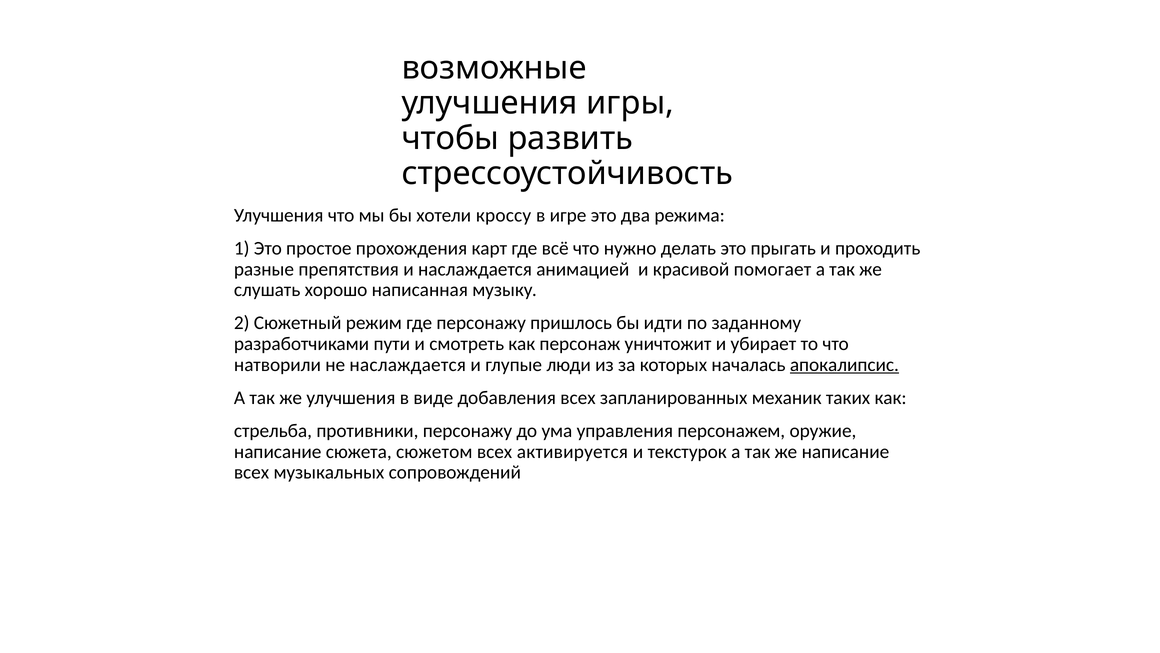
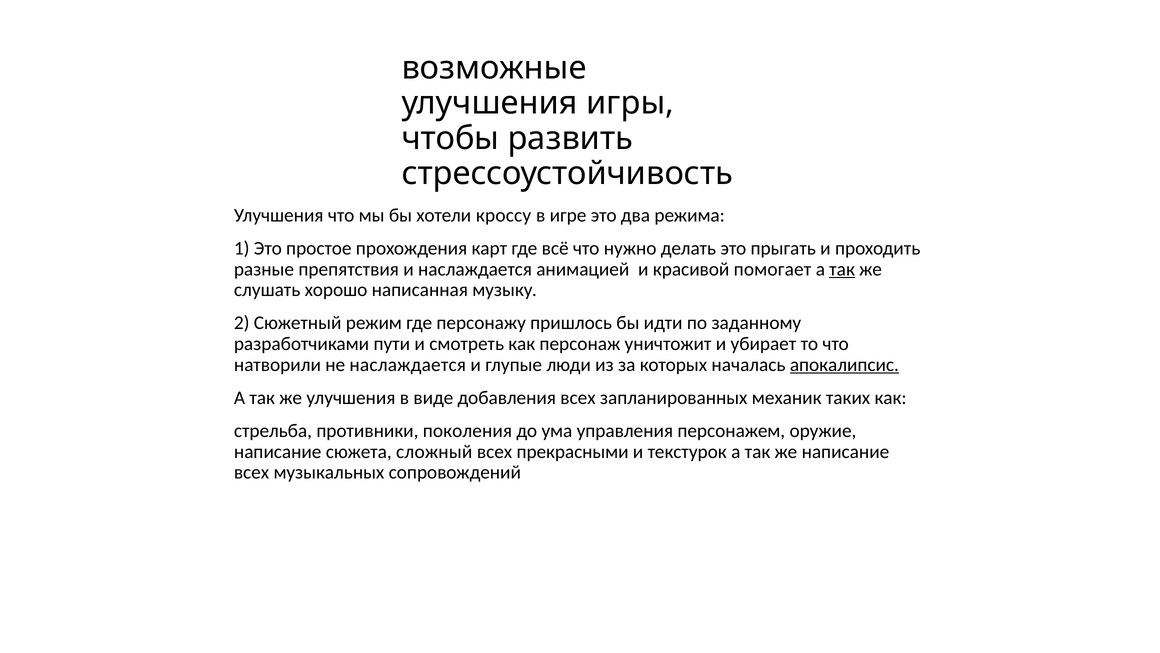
так at (842, 269) underline: none -> present
противники персонажу: персонажу -> поколения
сюжетом: сюжетом -> сложный
активируется: активируется -> прекрасными
